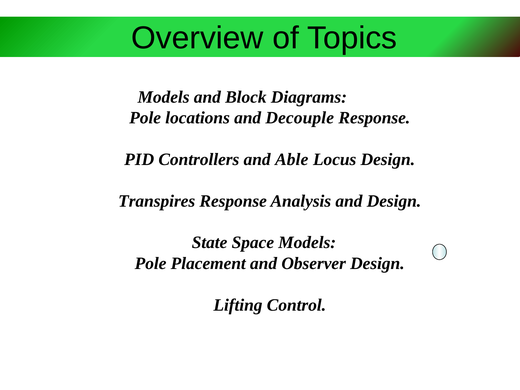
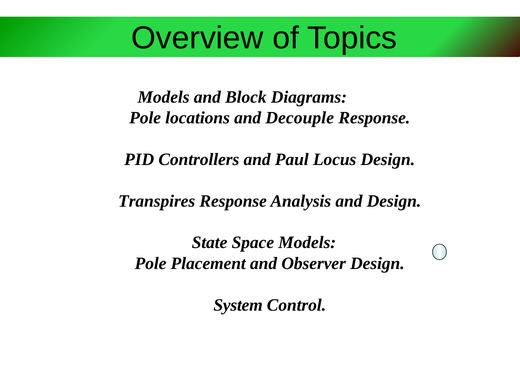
Able: Able -> Paul
Lifting: Lifting -> System
